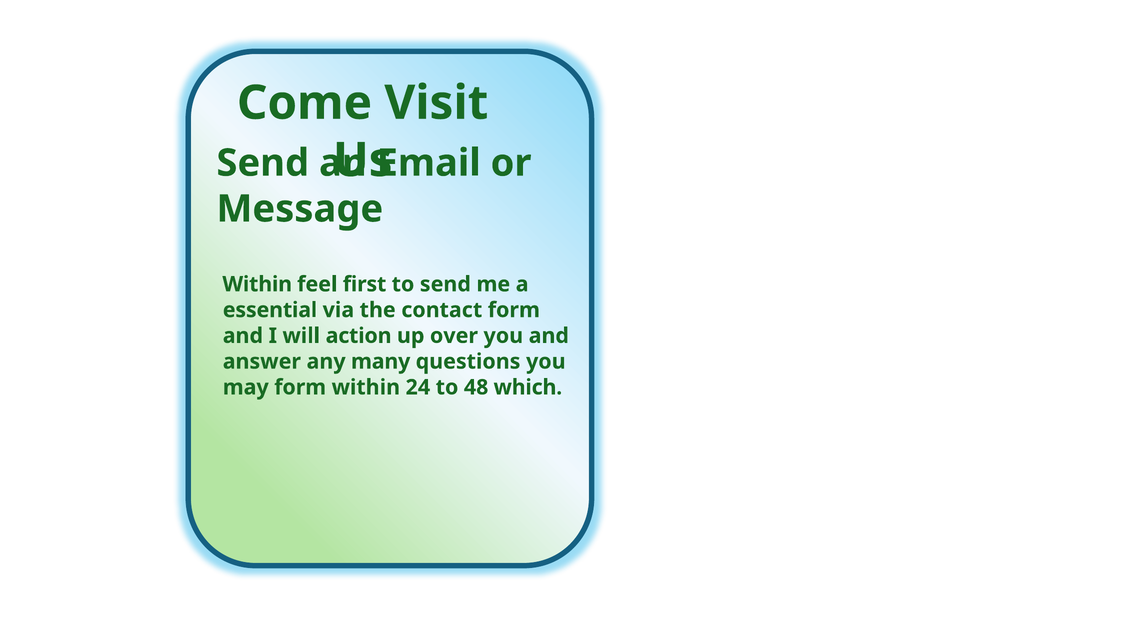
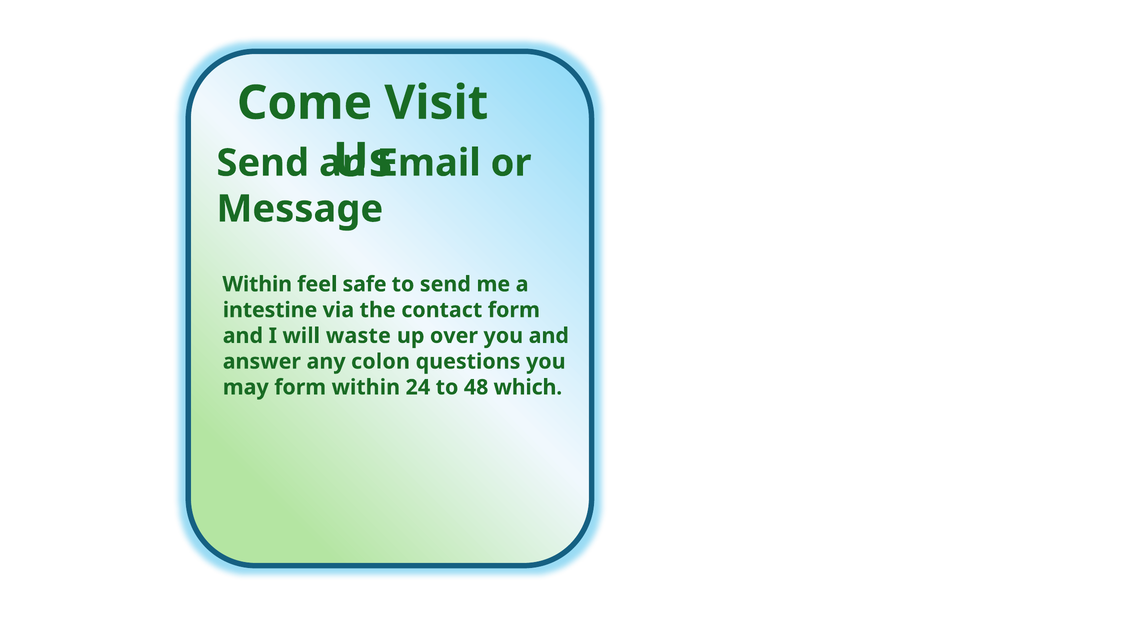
first: first -> safe
essential: essential -> intestine
action: action -> waste
many: many -> colon
